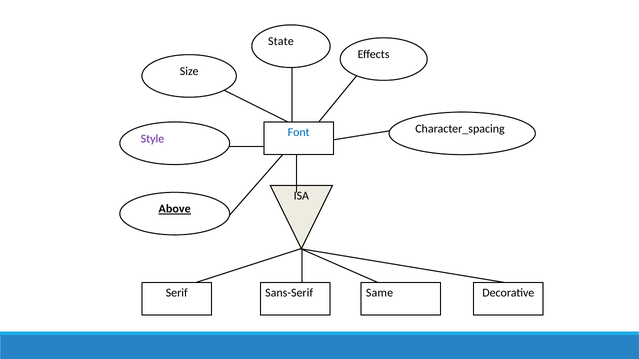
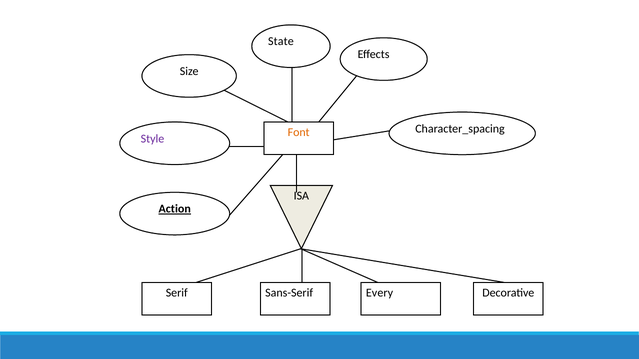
Font colour: blue -> orange
Above: Above -> Action
Same: Same -> Every
